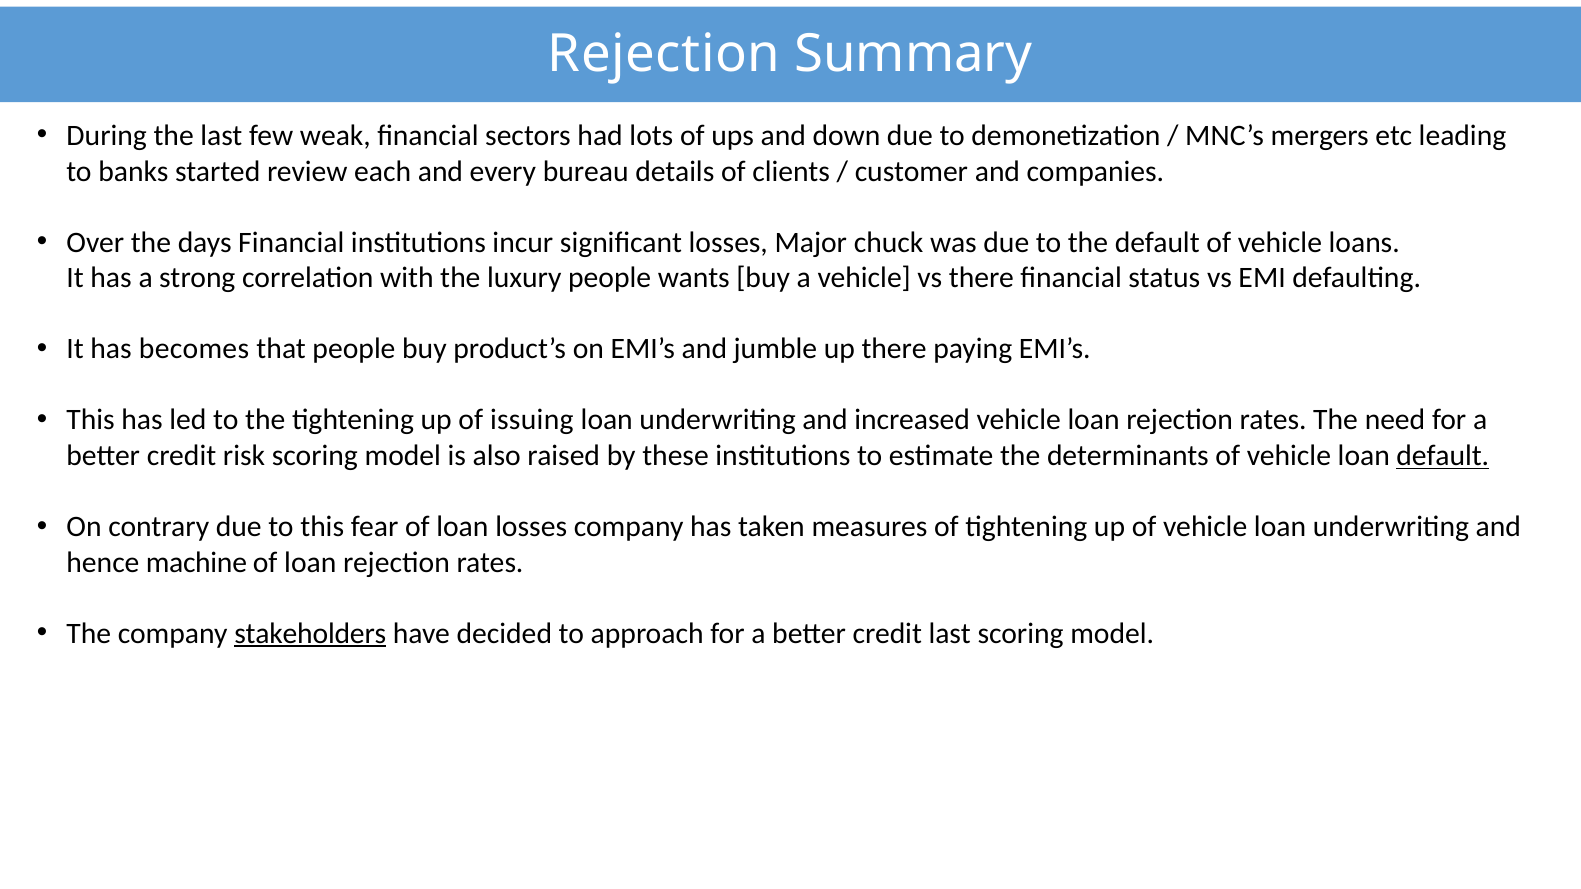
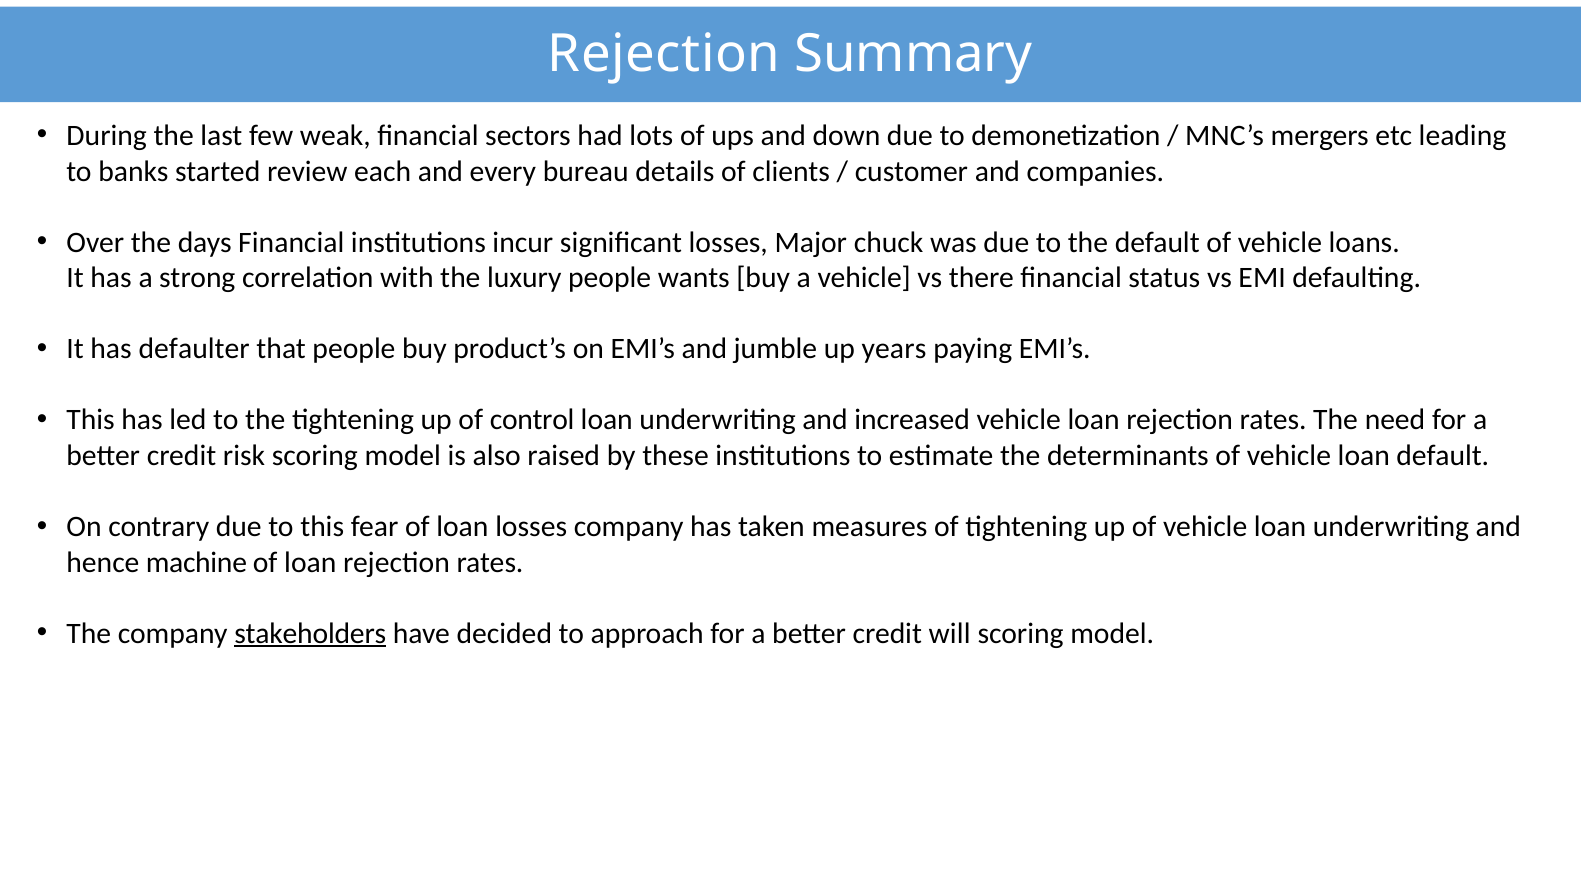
becomes: becomes -> defaulter
up there: there -> years
issuing: issuing -> control
default at (1443, 456) underline: present -> none
credit last: last -> will
